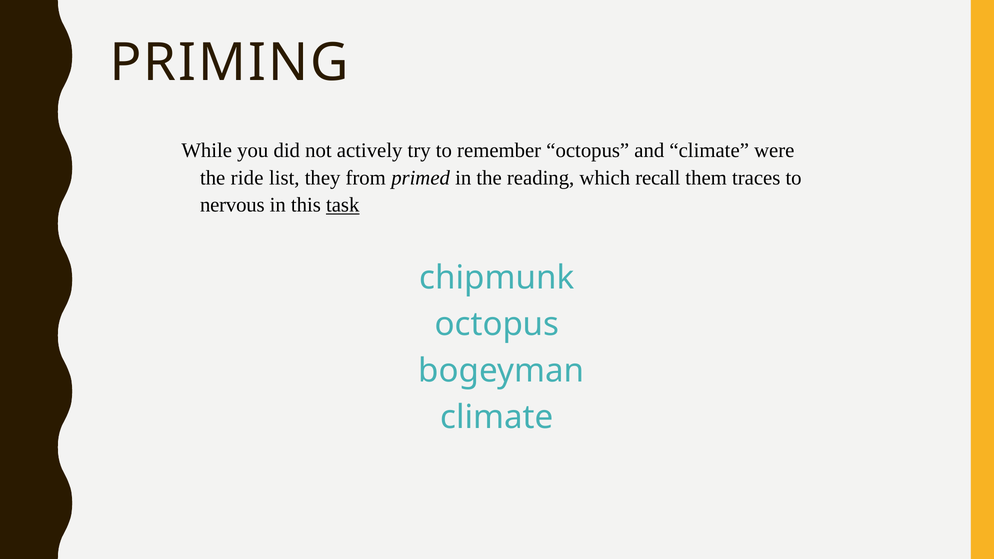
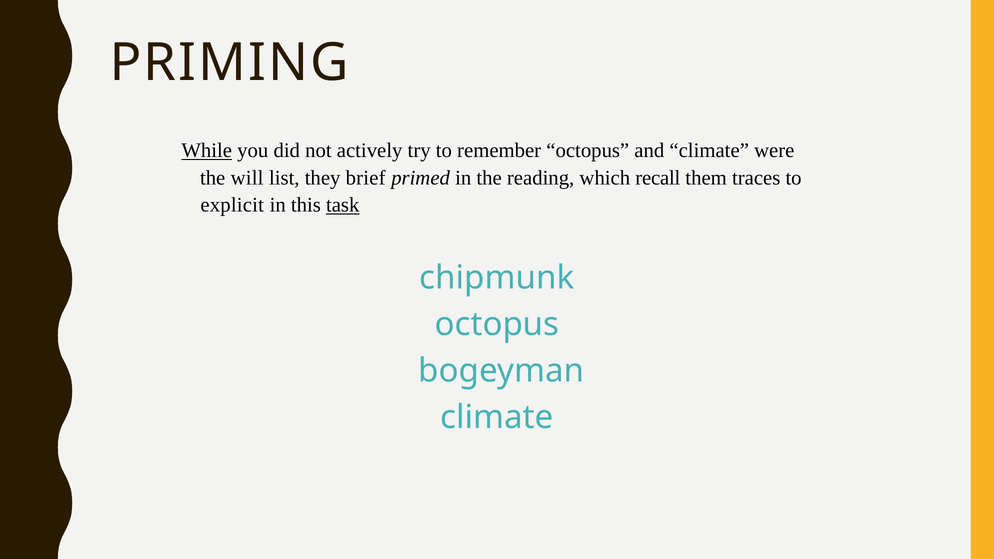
While underline: none -> present
ride: ride -> will
from: from -> brief
nervous: nervous -> explicit
